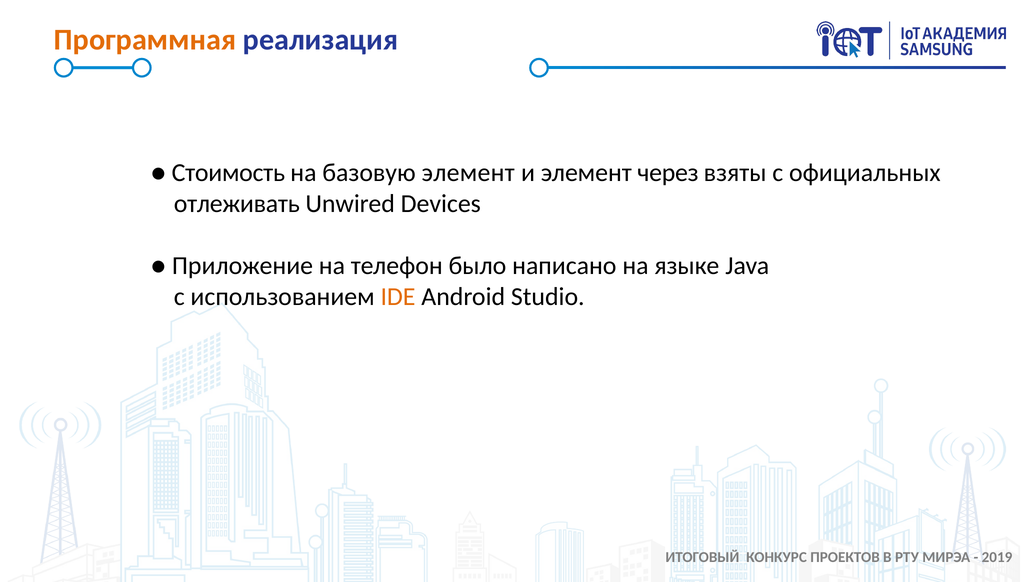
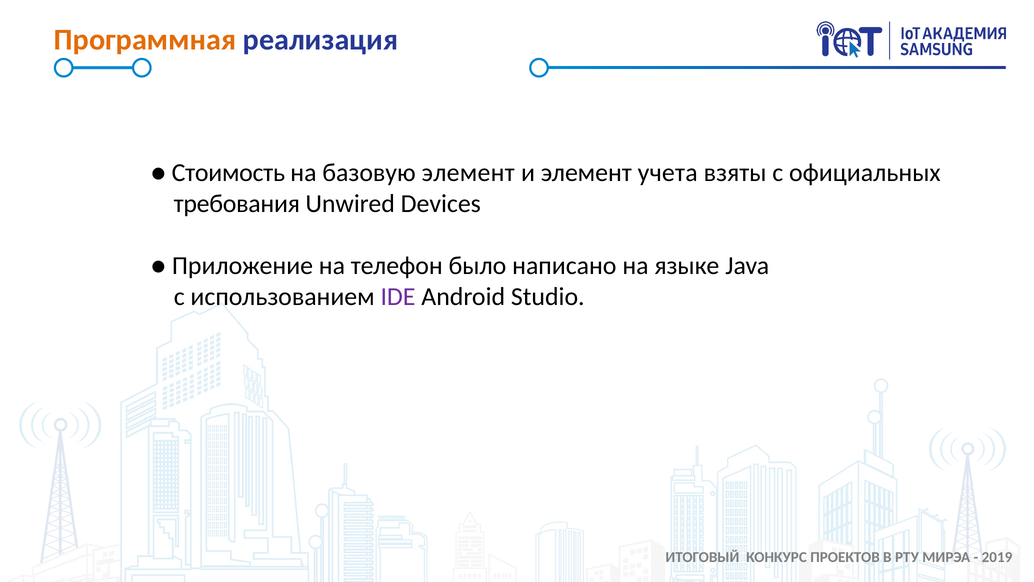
через: через -> учета
отлеживать: отлеживать -> требования
IDE colour: orange -> purple
